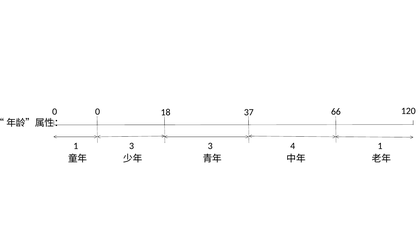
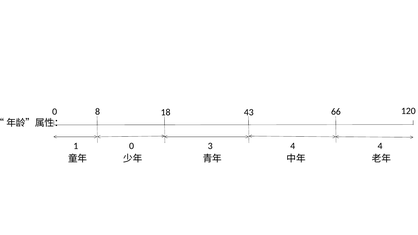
0 0: 0 -> 8
37: 37 -> 43
1 3: 3 -> 0
4 1: 1 -> 4
